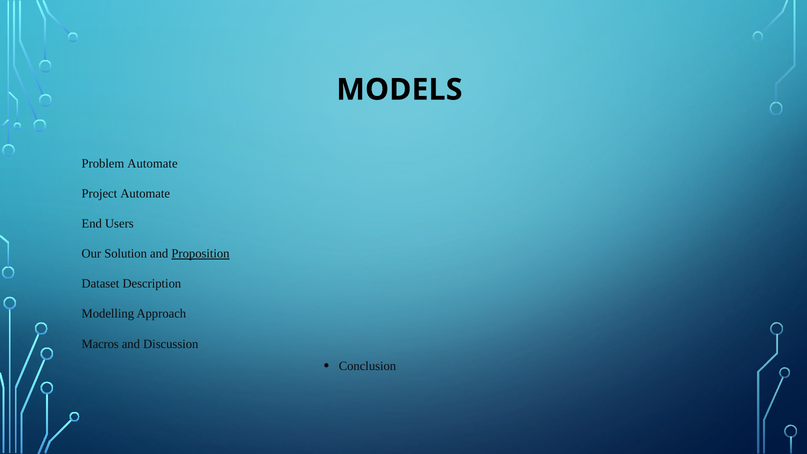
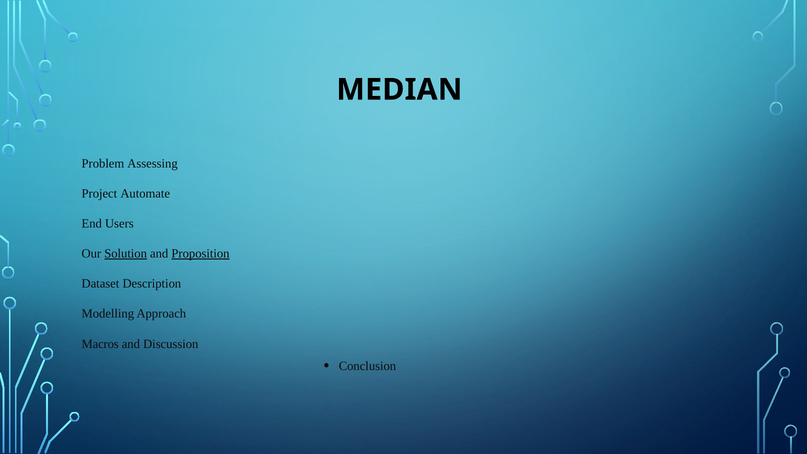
MODELS: MODELS -> MEDIAN
Problem Automate: Automate -> Assessing
Solution underline: none -> present
